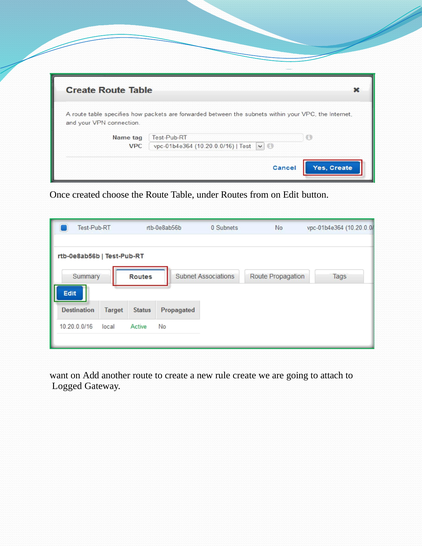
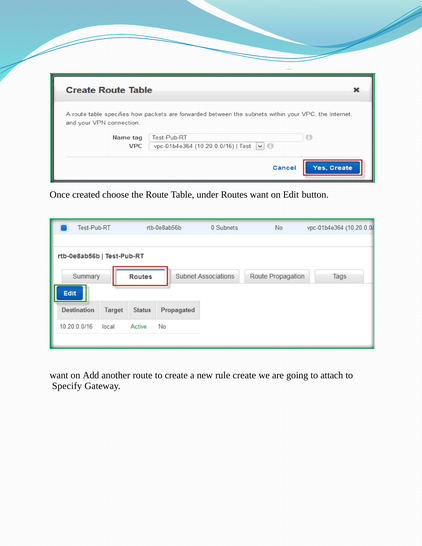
Routes from: from -> want
Logged: Logged -> Specify
